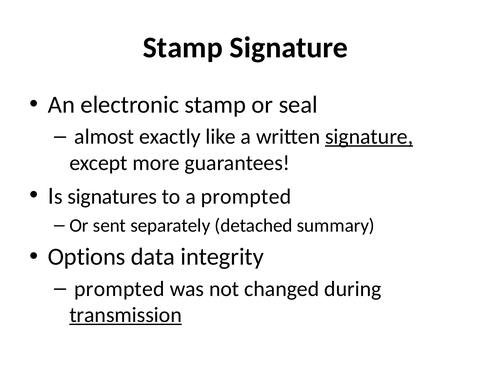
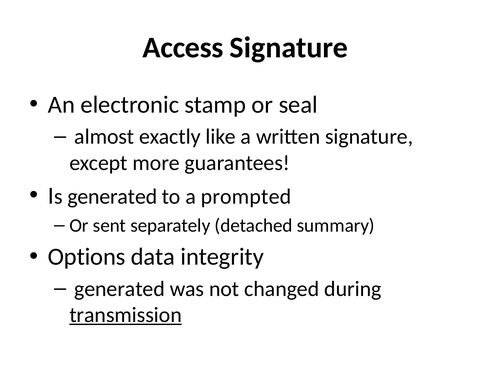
Stamp at (183, 48): Stamp -> Access
signature at (369, 137) underline: present -> none
signatures at (112, 197): signatures -> generated
prompted at (119, 289): prompted -> generated
